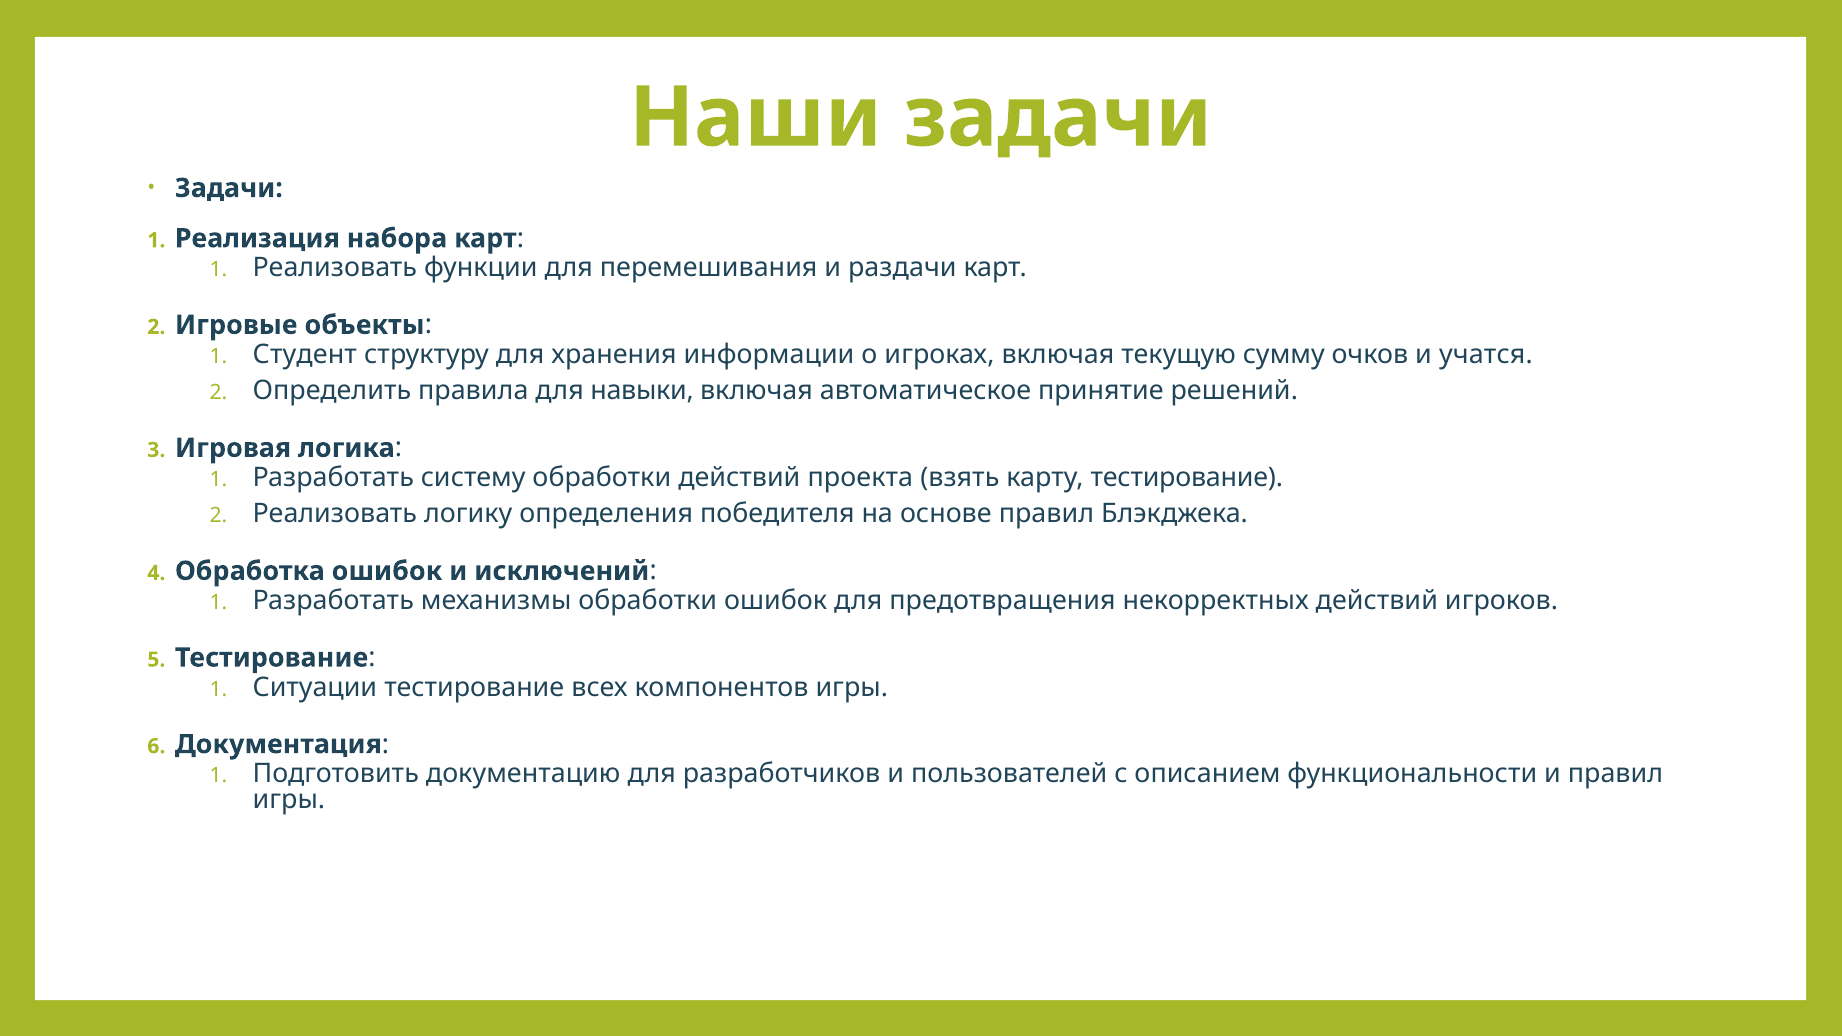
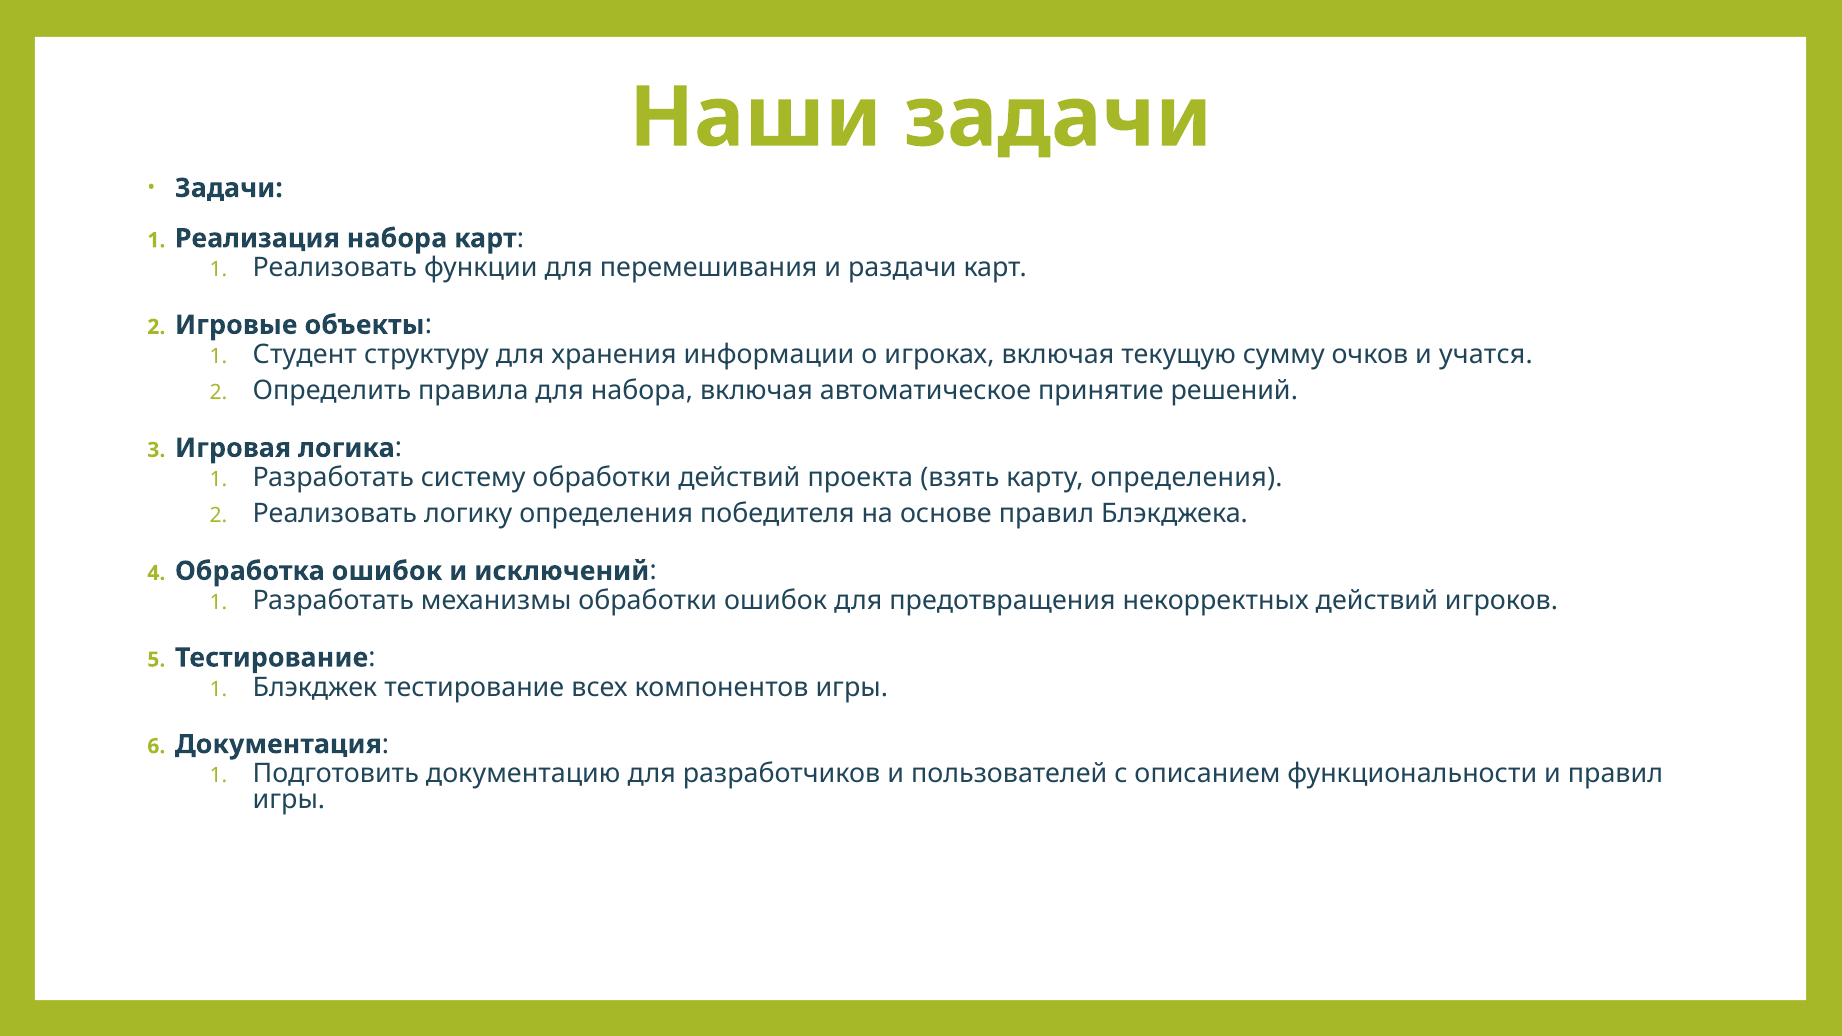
для навыки: навыки -> набора
карту тестирование: тестирование -> определения
Ситуации: Ситуации -> Блэкджек
